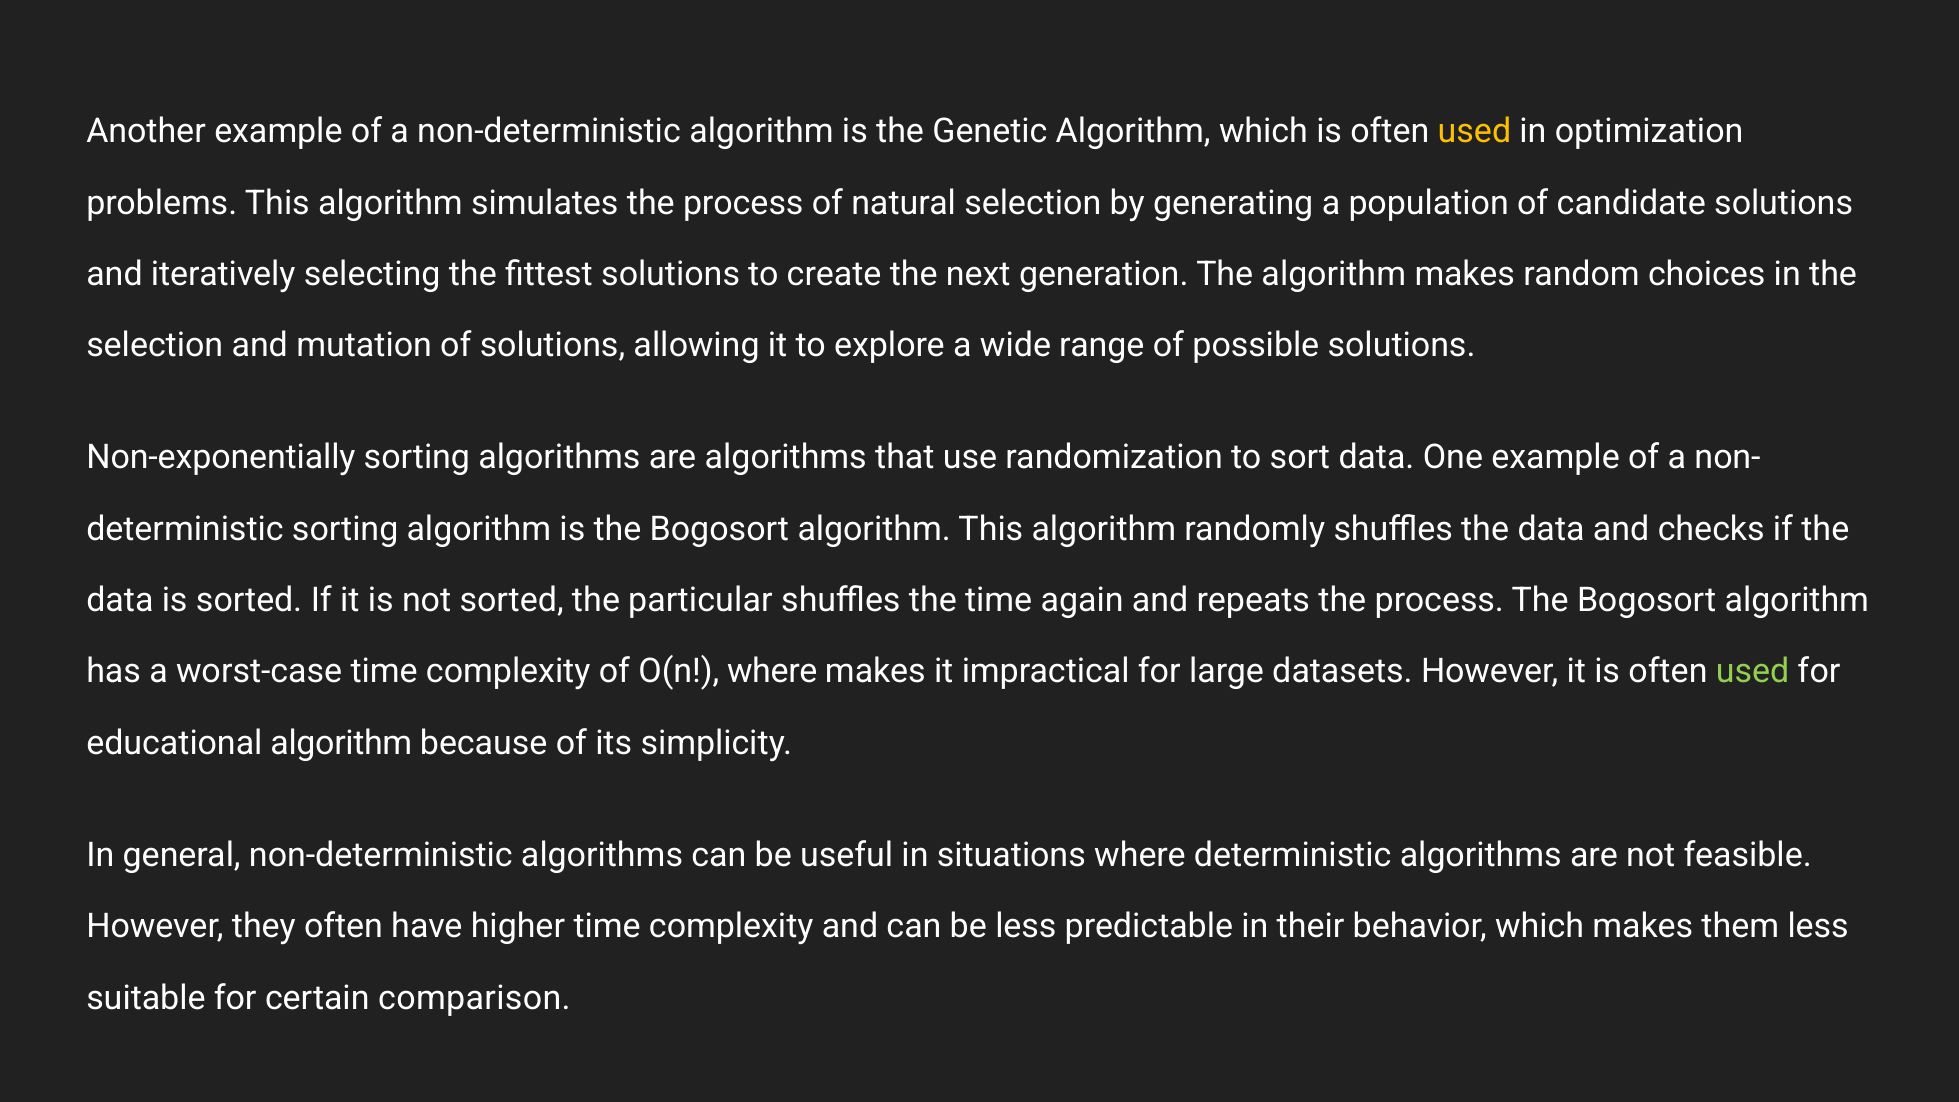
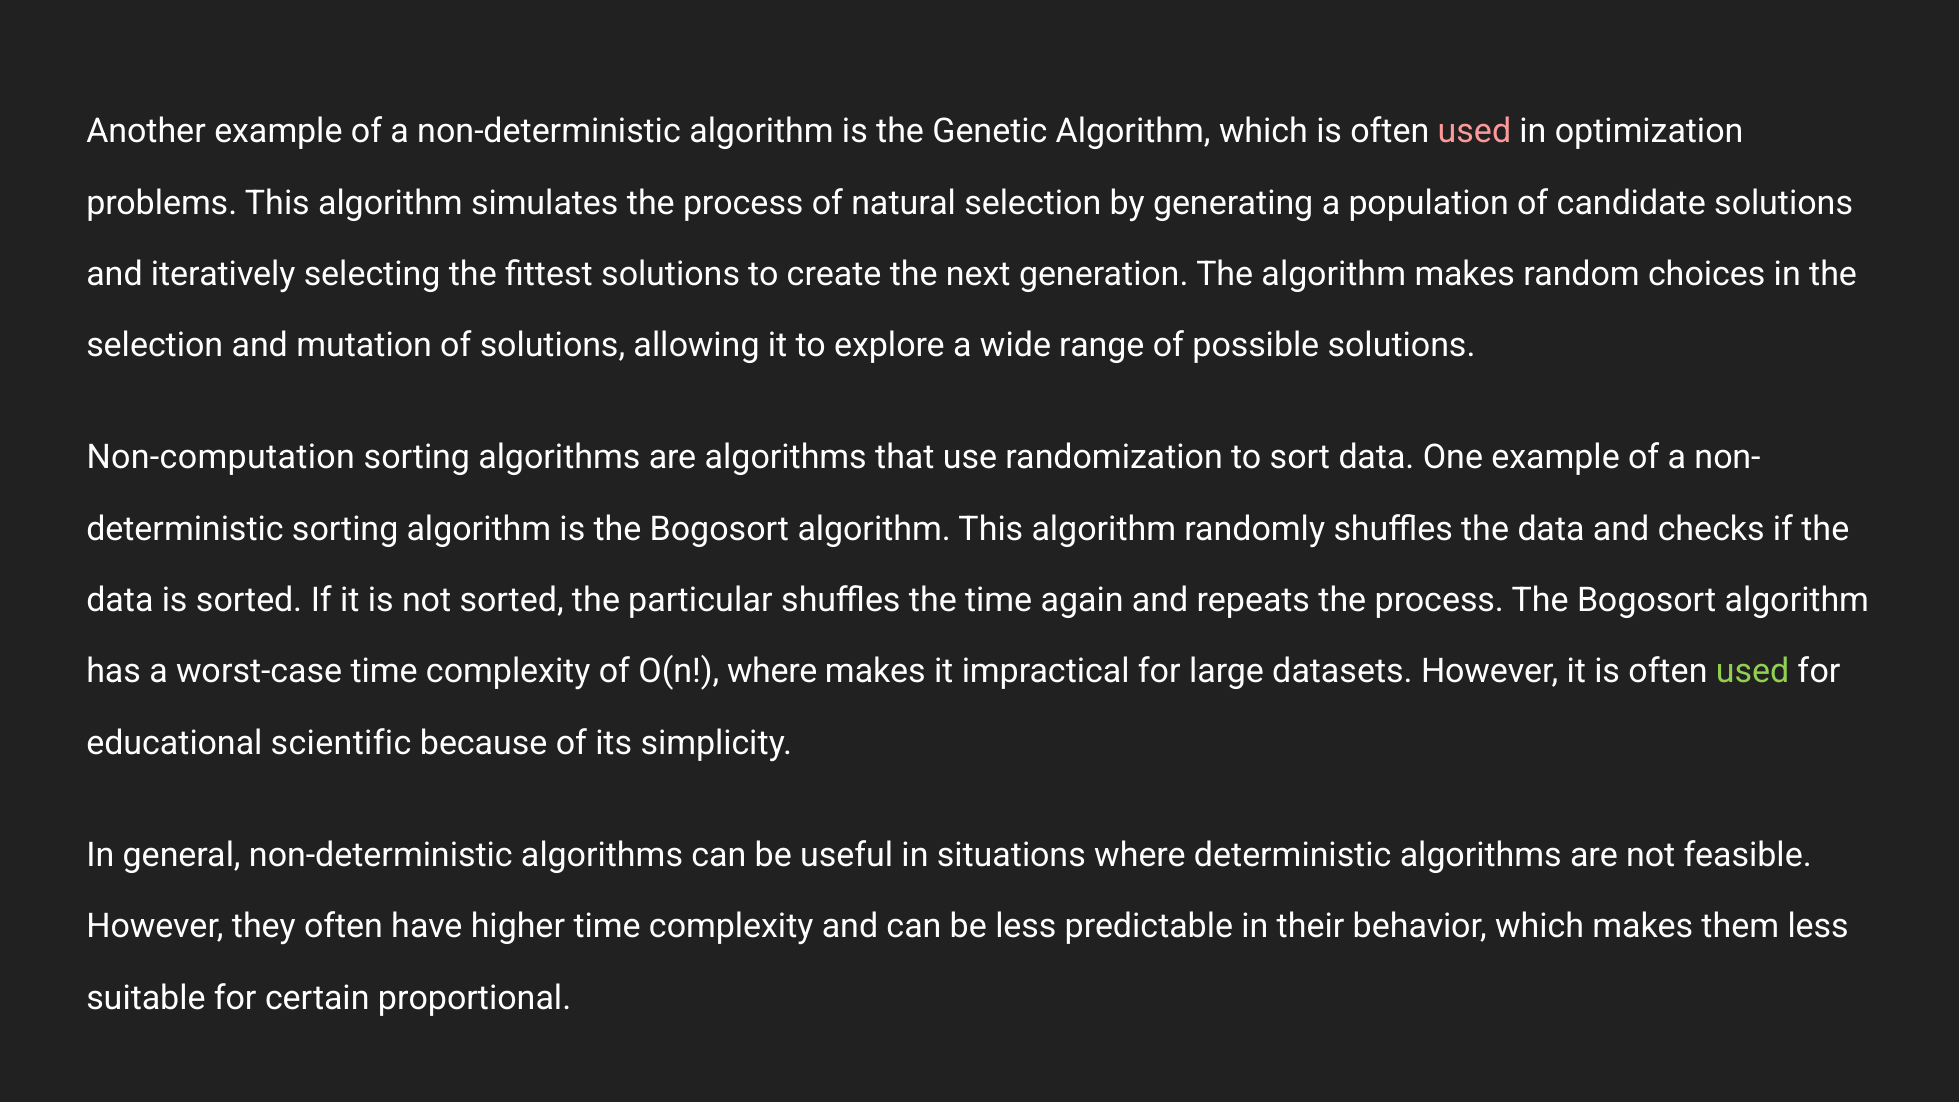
used at (1474, 132) colour: yellow -> pink
Non-exponentially: Non-exponentially -> Non-computation
educational algorithm: algorithm -> scientific
comparison: comparison -> proportional
